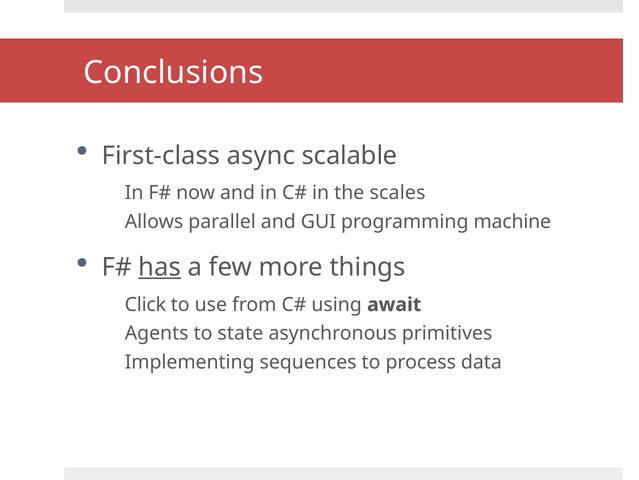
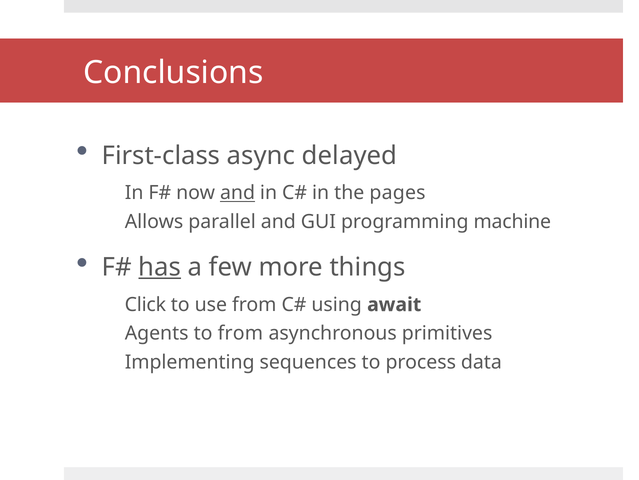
scalable: scalable -> delayed
and at (238, 193) underline: none -> present
scales: scales -> pages
to state: state -> from
